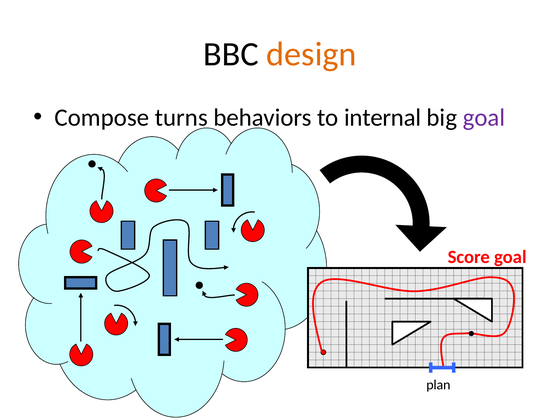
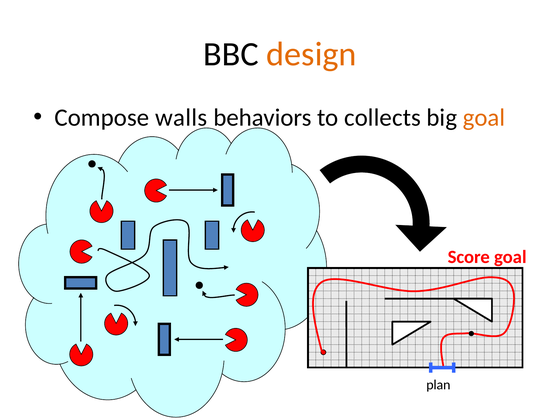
turns: turns -> walls
internal: internal -> collects
goal at (484, 117) colour: purple -> orange
